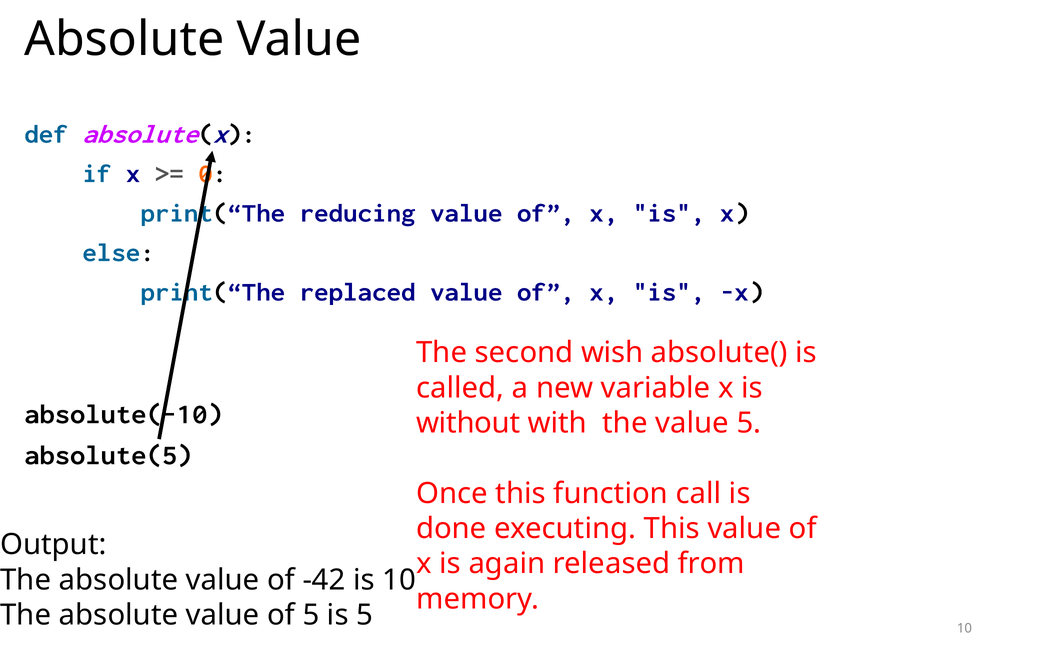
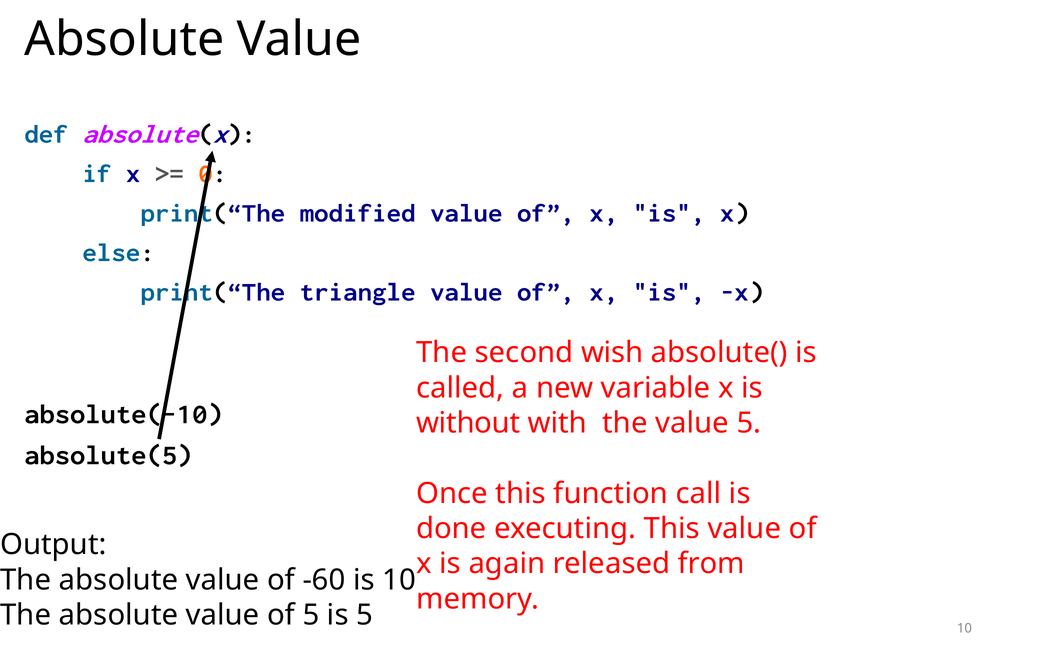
reducing: reducing -> modified
replaced: replaced -> triangle
-42: -42 -> -60
